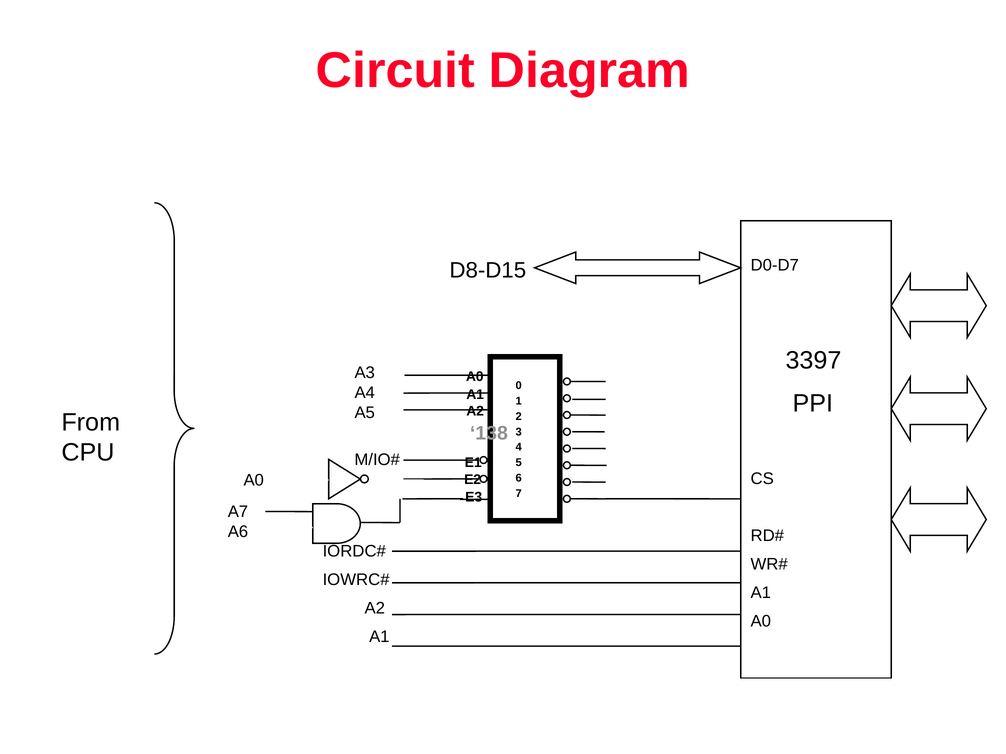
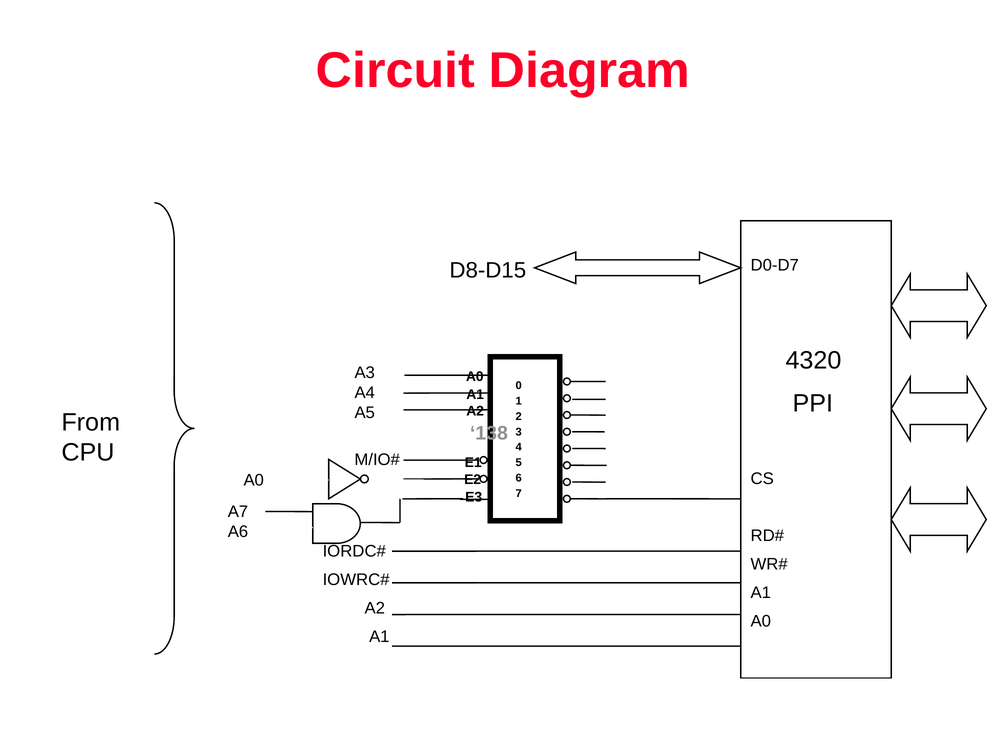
3397: 3397 -> 4320
